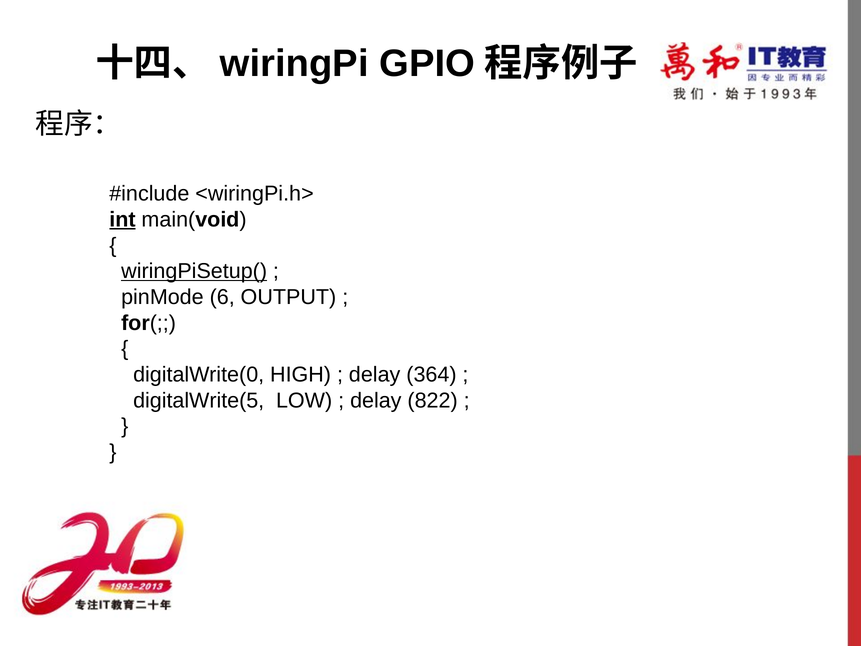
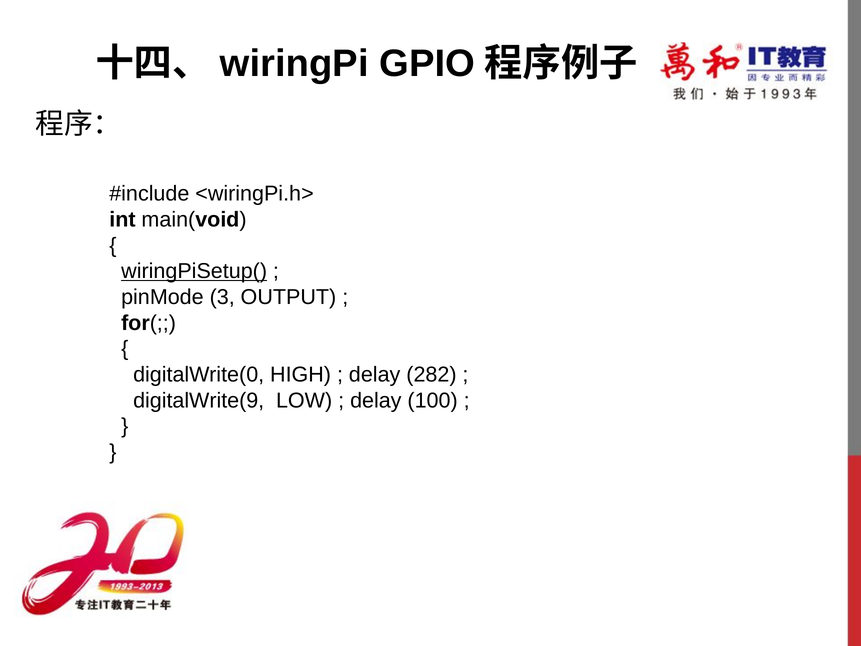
int underline: present -> none
6: 6 -> 3
364: 364 -> 282
digitalWrite(5: digitalWrite(5 -> digitalWrite(9
822: 822 -> 100
